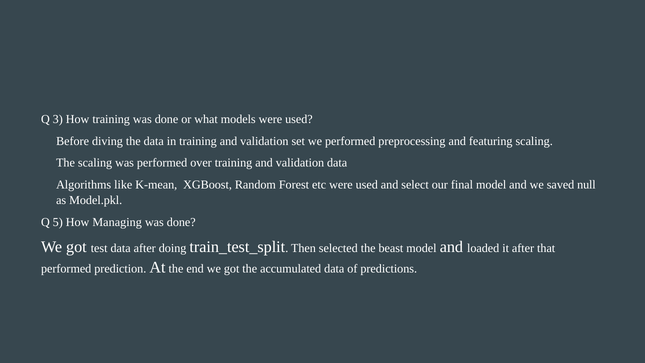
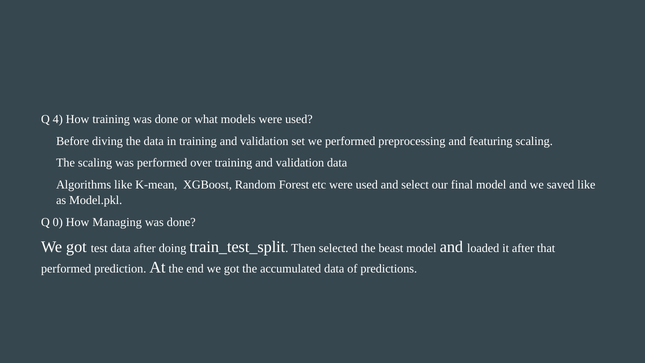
3: 3 -> 4
saved null: null -> like
5: 5 -> 0
